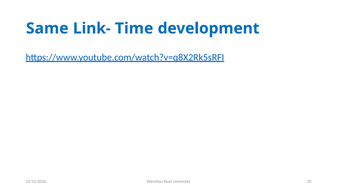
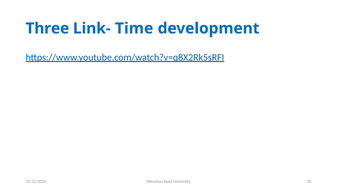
Same: Same -> Three
